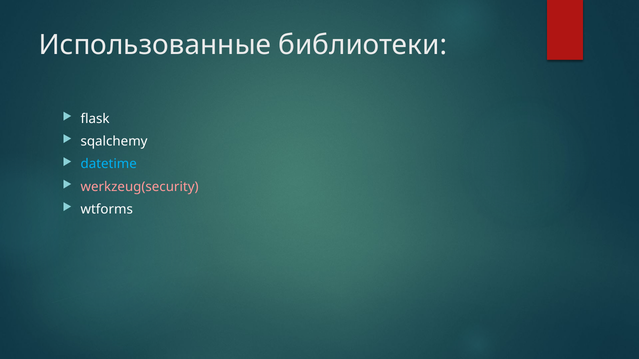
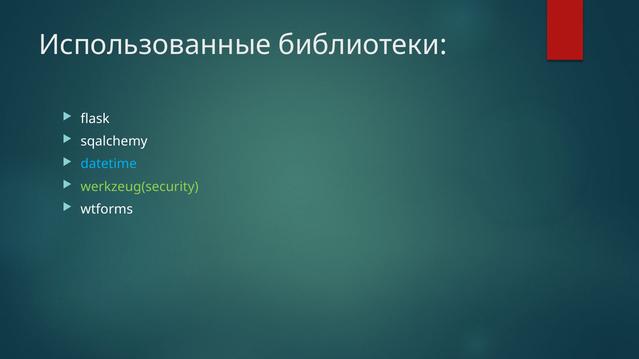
werkzeug(security colour: pink -> light green
